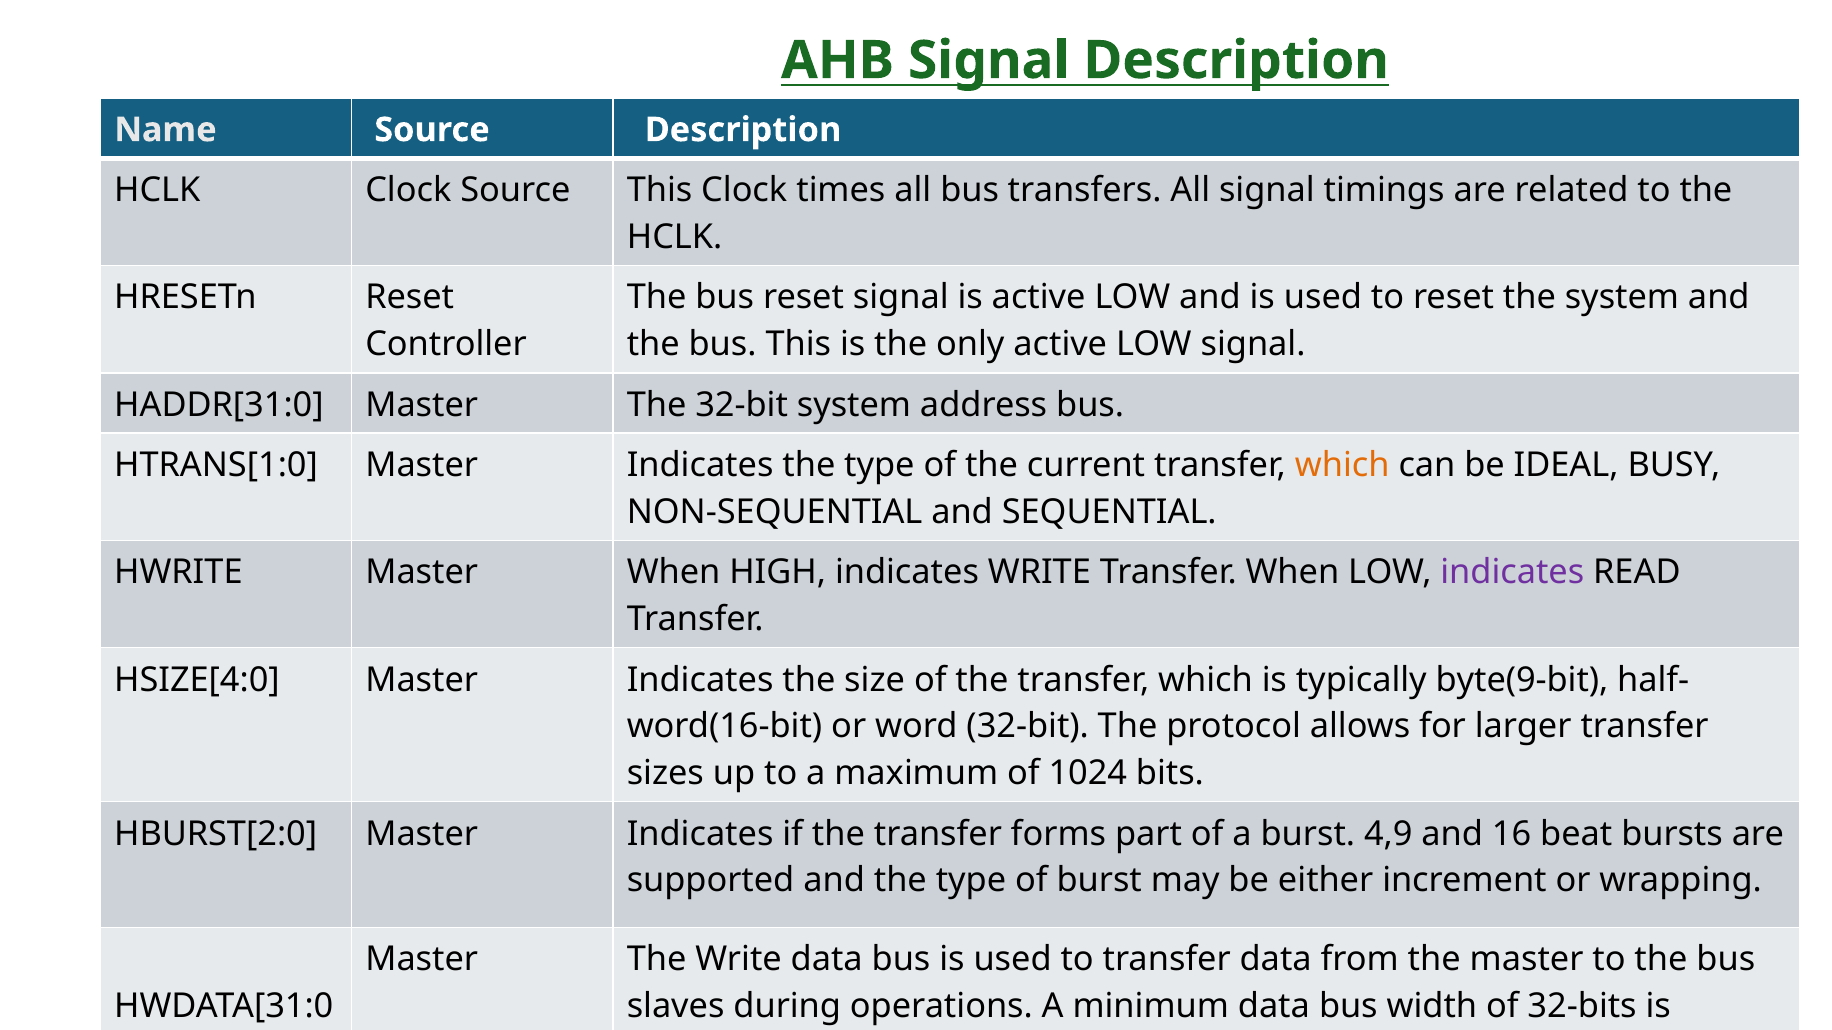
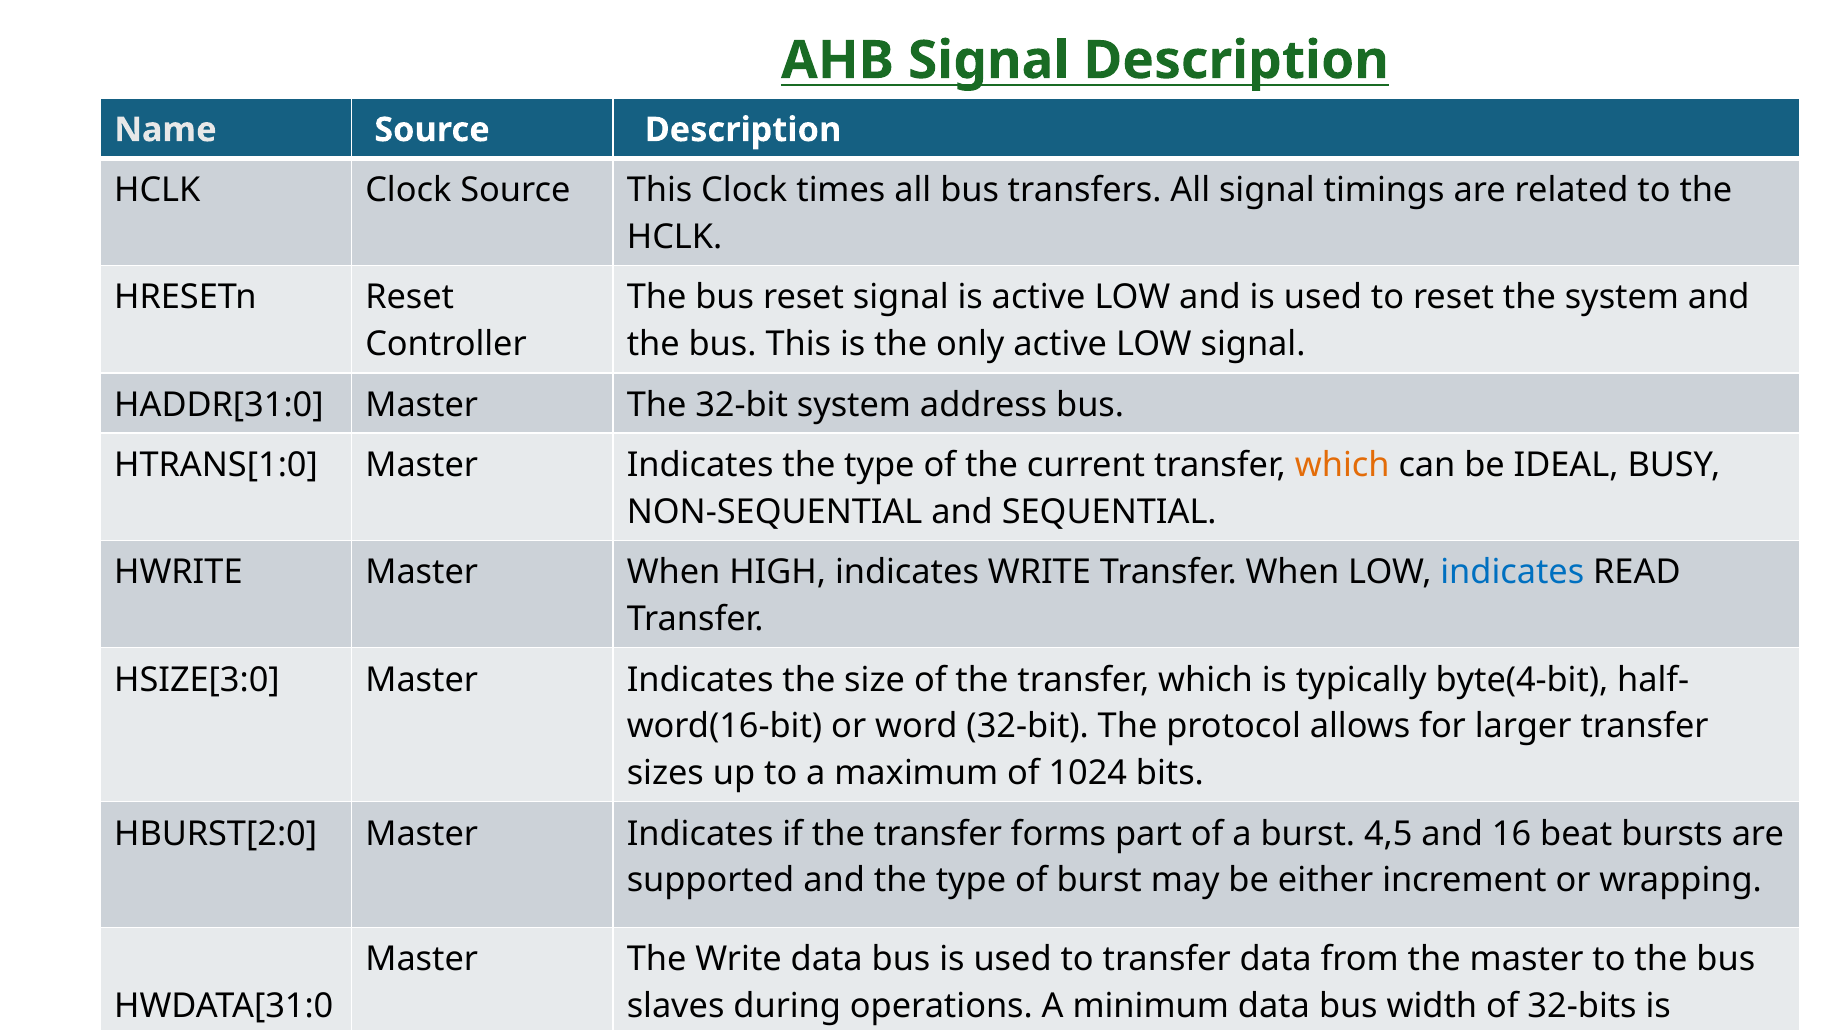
indicates at (1512, 573) colour: purple -> blue
HSIZE[4:0: HSIZE[4:0 -> HSIZE[3:0
byte(9-bit: byte(9-bit -> byte(4-bit
4,9: 4,9 -> 4,5
